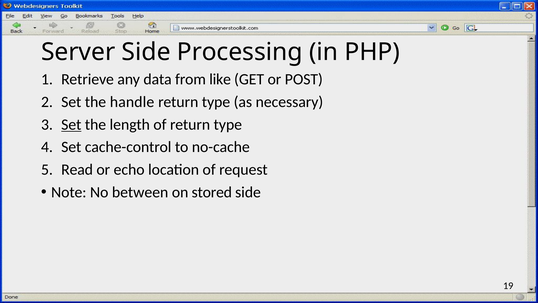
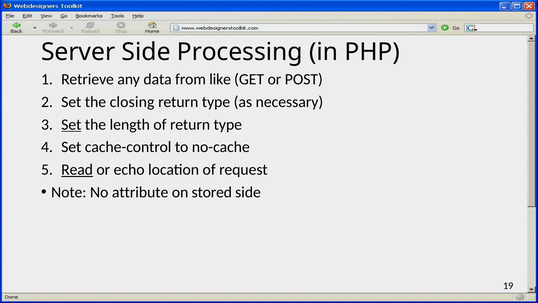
handle: handle -> closing
Read underline: none -> present
between: between -> attribute
